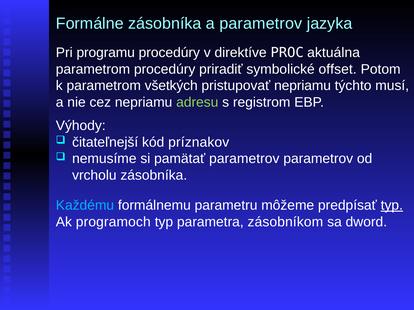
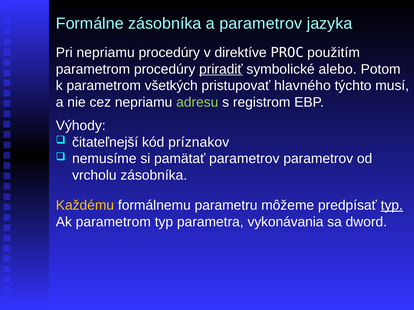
Pri programu: programu -> nepriamu
aktuálna: aktuálna -> použitím
priradiť underline: none -> present
offset: offset -> alebo
pristupovať nepriamu: nepriamu -> hlavného
Každému colour: light blue -> yellow
Ak programoch: programoch -> parametrom
zásobníkom: zásobníkom -> vykonávania
